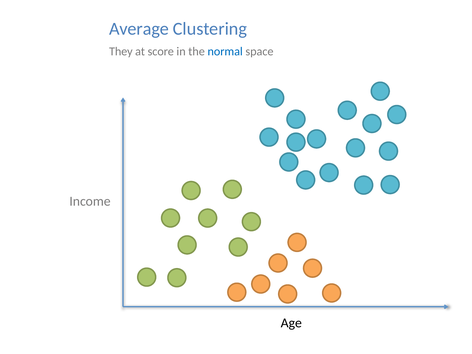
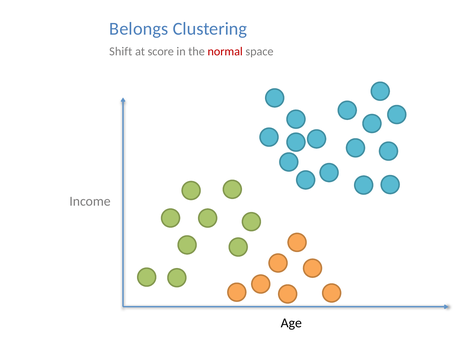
Average: Average -> Belongs
They: They -> Shift
normal colour: blue -> red
